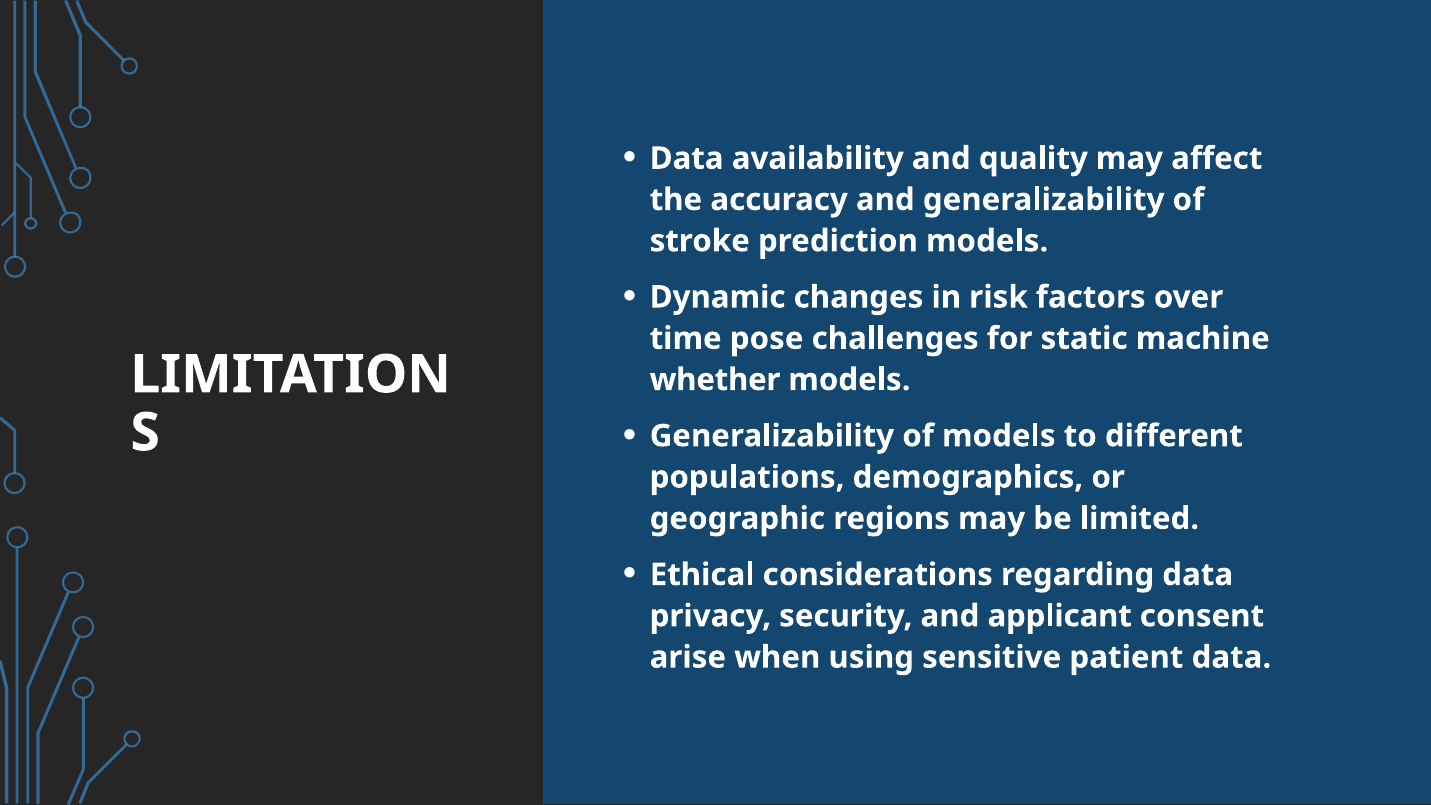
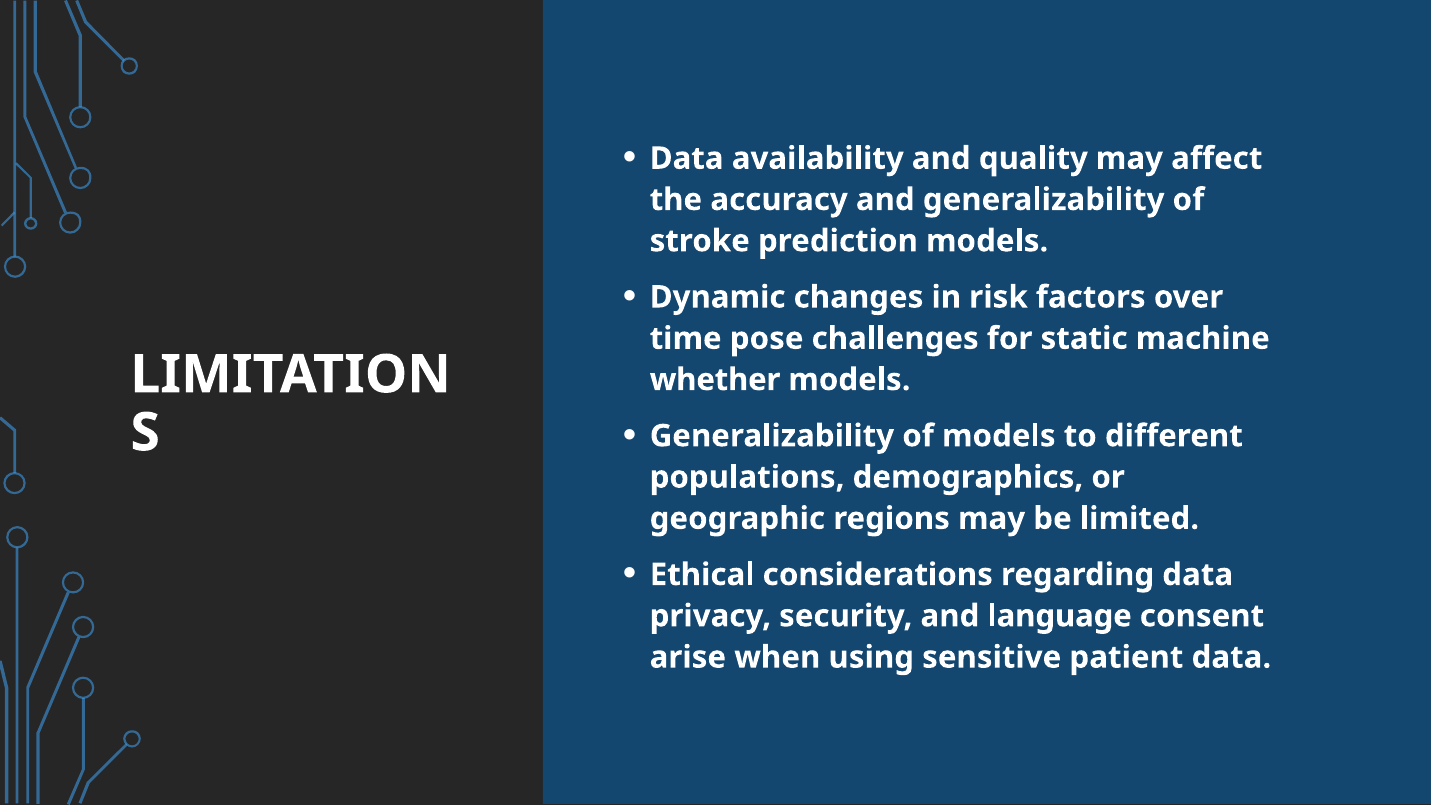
applicant: applicant -> language
